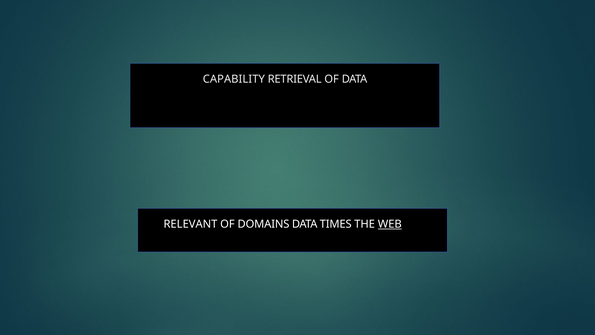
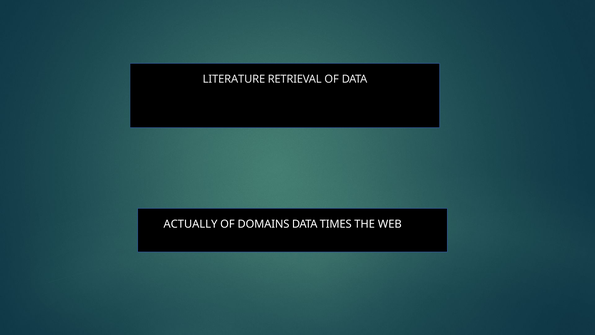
CAPABILITY: CAPABILITY -> LITERATURE
RELEVANT: RELEVANT -> ACTUALLY
WEB underline: present -> none
